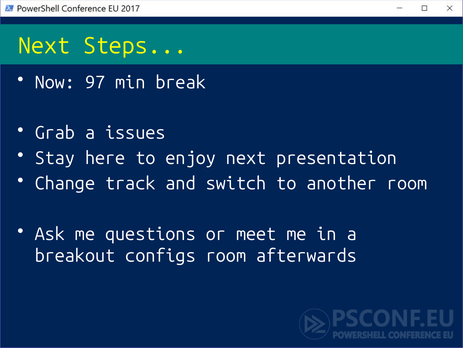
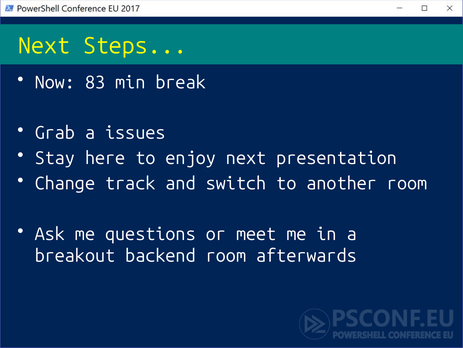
97: 97 -> 83
configs: configs -> backend
